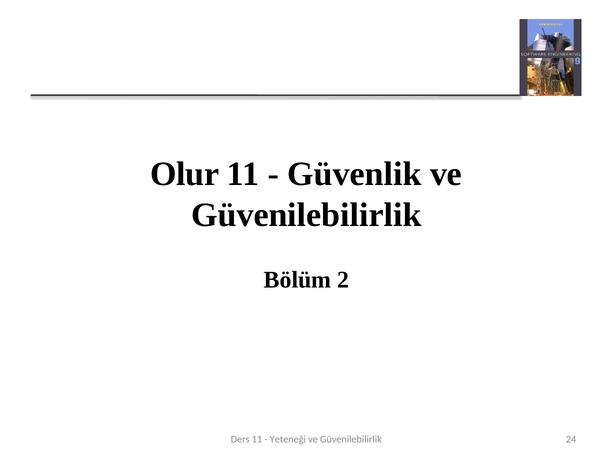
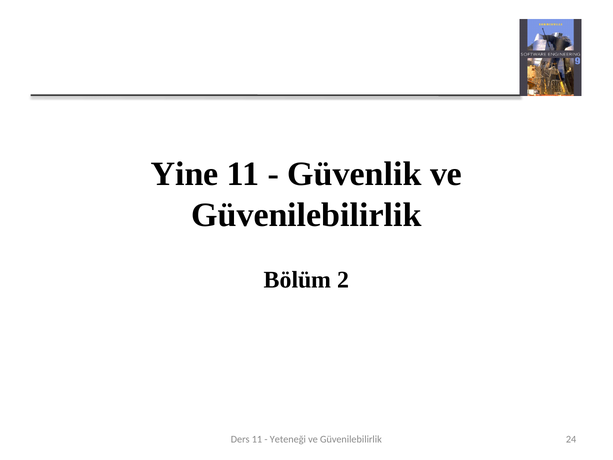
Olur: Olur -> Yine
